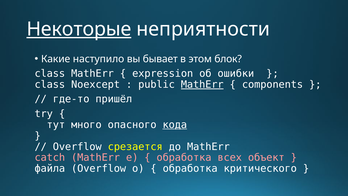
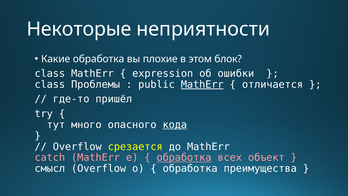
Некоторые underline: present -> none
Какие наступило: наступило -> обработка
бывает: бывает -> плохие
Noexcept: Noexcept -> Проблемы
components: components -> отличается
обработка at (184, 157) underline: none -> present
файла: файла -> смысл
критического: критического -> преимущества
